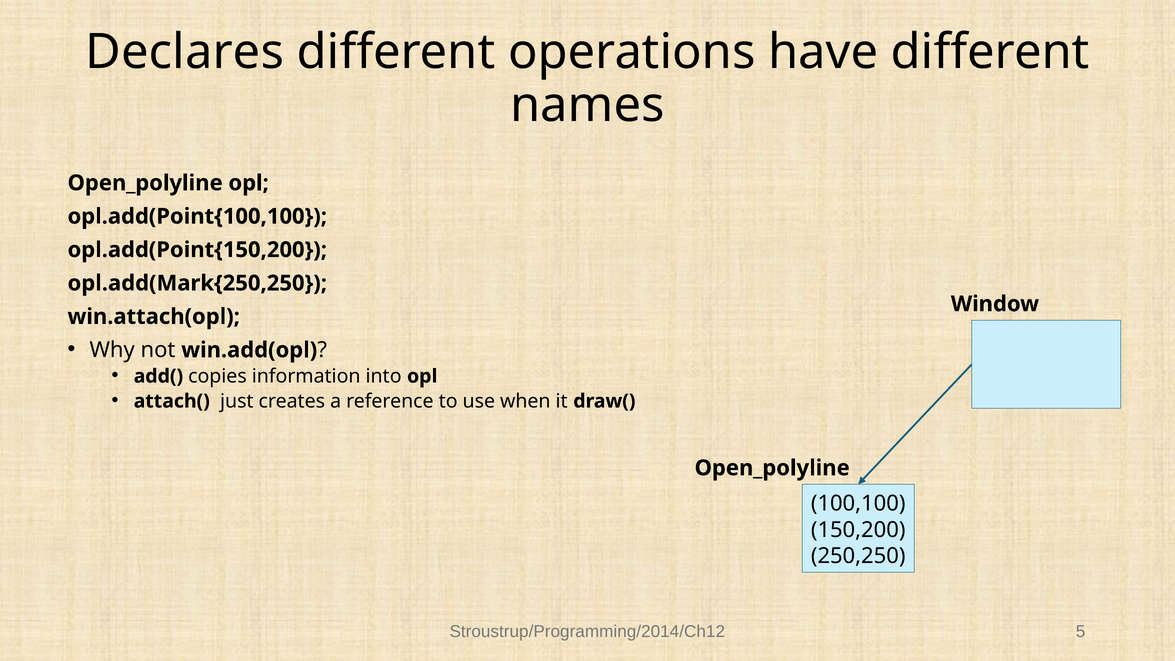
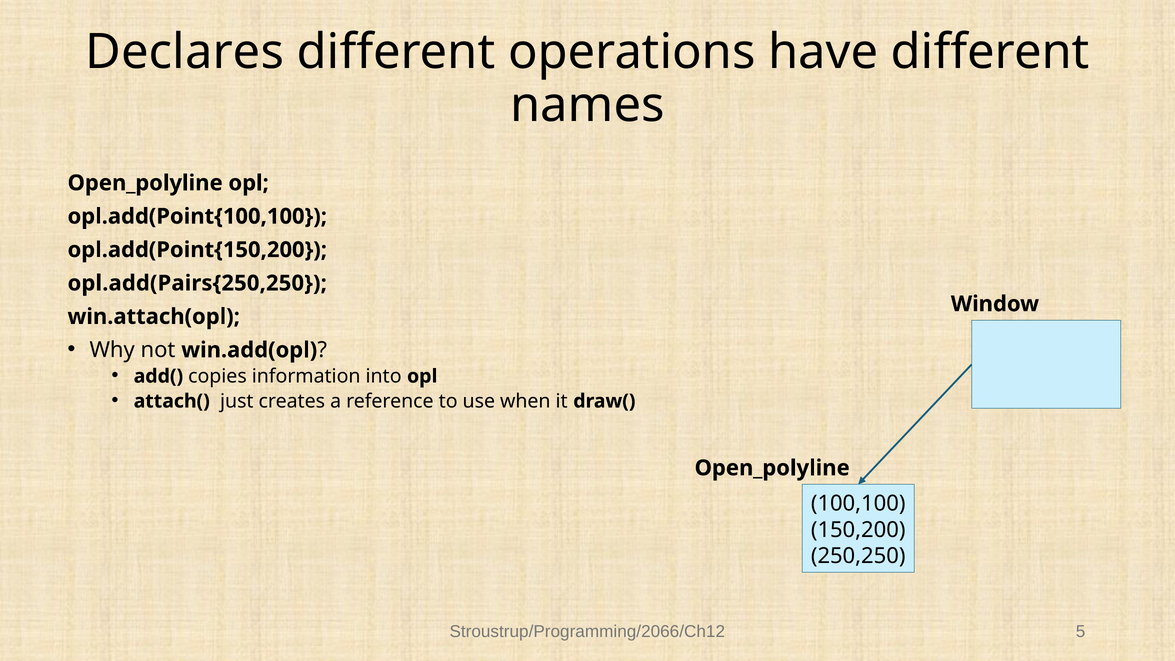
opl.add(Mark{250,250: opl.add(Mark{250,250 -> opl.add(Pairs{250,250
Stroustrup/Programming/2014/Ch12: Stroustrup/Programming/2014/Ch12 -> Stroustrup/Programming/2066/Ch12
